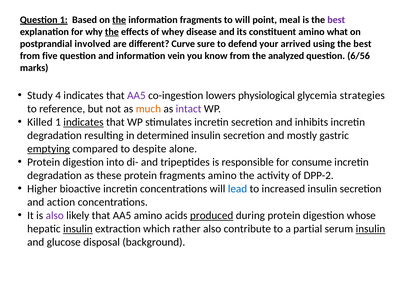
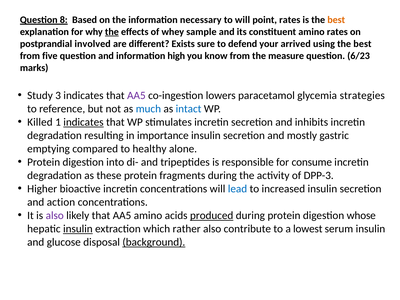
Question 1: 1 -> 8
the at (119, 20) underline: present -> none
information fragments: fragments -> necessary
point meal: meal -> rates
best at (336, 20) colour: purple -> orange
disease: disease -> sample
amino what: what -> rates
Curve: Curve -> Exists
vein: vein -> high
analyzed: analyzed -> measure
6/56: 6/56 -> 6/23
4: 4 -> 3
physiological: physiological -> paracetamol
much colour: orange -> blue
intact colour: purple -> blue
determined: determined -> importance
emptying underline: present -> none
despite: despite -> healthy
fragments amino: amino -> during
DPP-2: DPP-2 -> DPP-3
partial: partial -> lowest
insulin at (370, 229) underline: present -> none
background underline: none -> present
